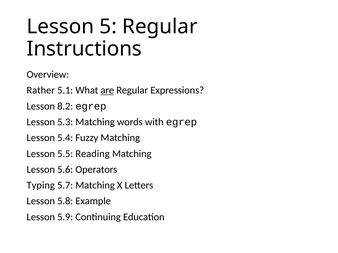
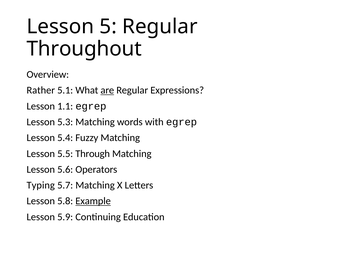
Instructions: Instructions -> Throughout
8.2: 8.2 -> 1.1
Reading: Reading -> Through
Example underline: none -> present
